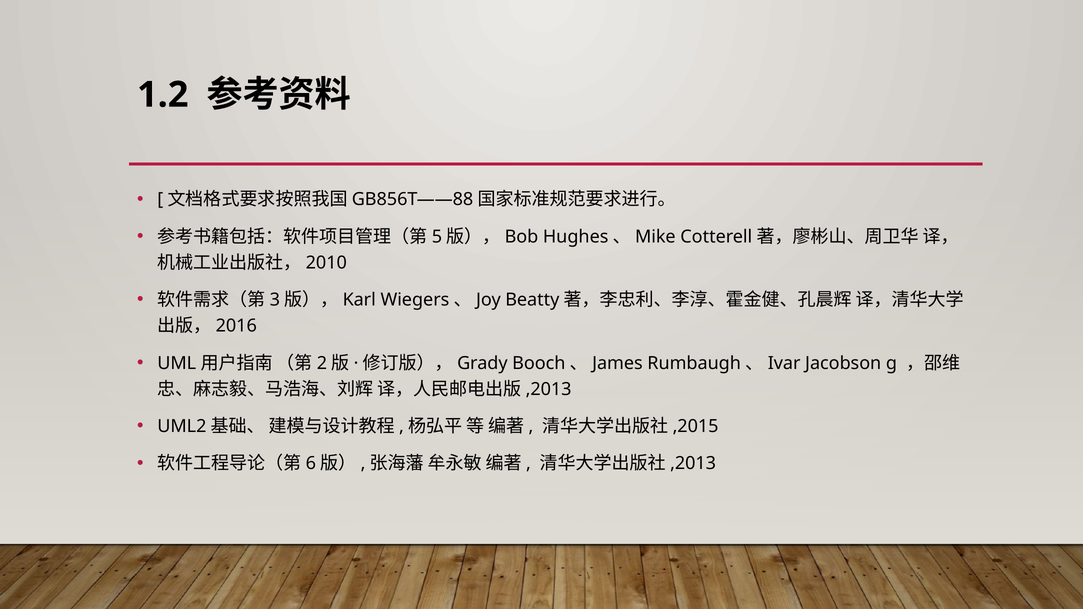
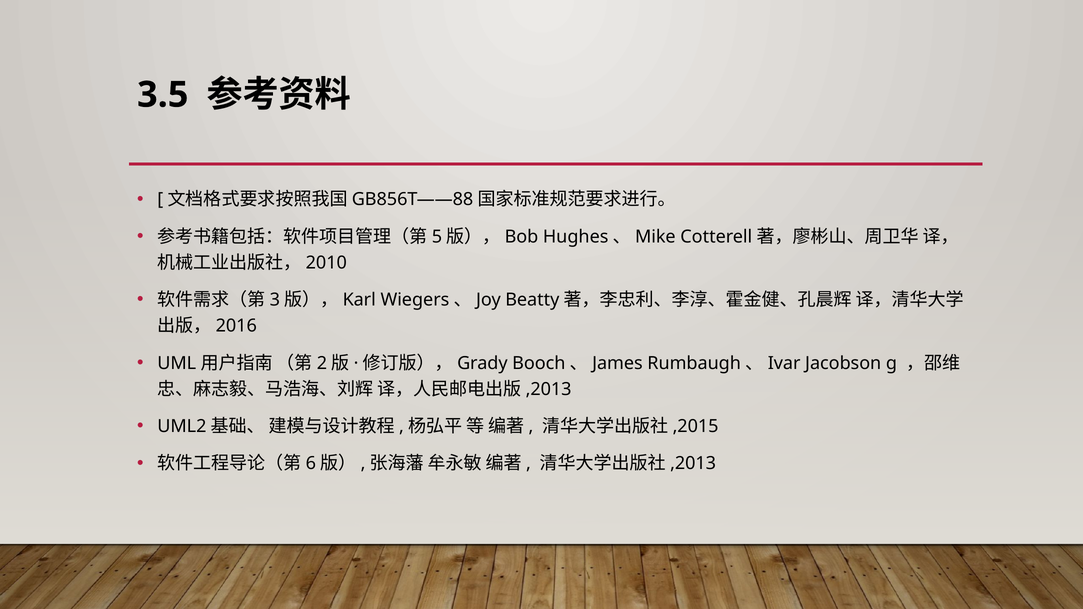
1.2: 1.2 -> 3.5
